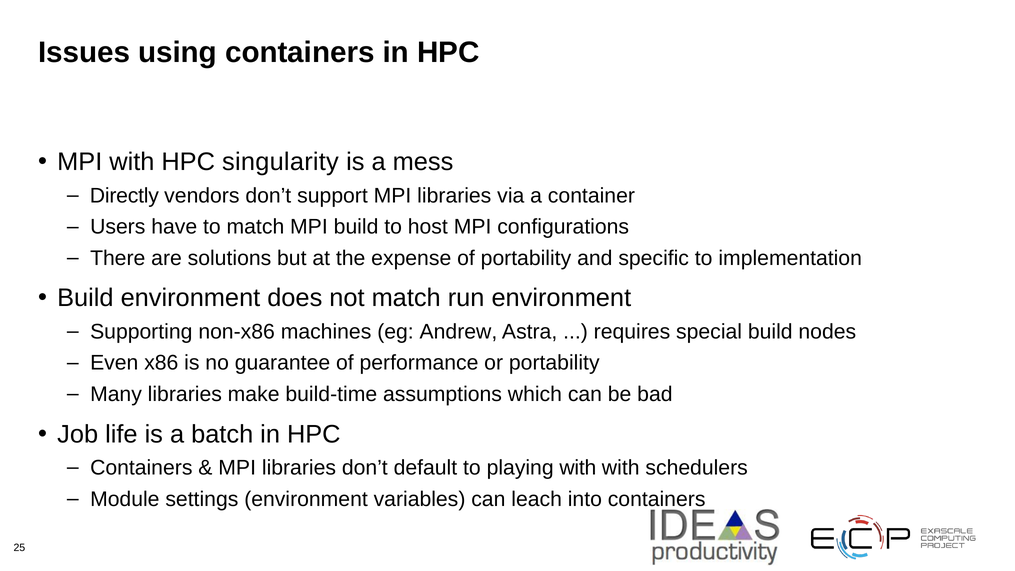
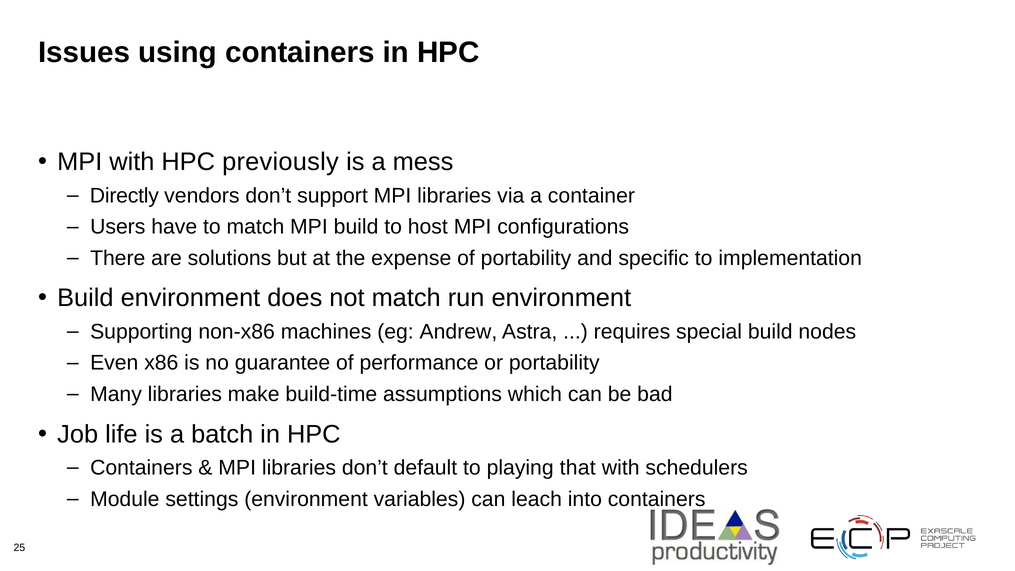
singularity: singularity -> previously
playing with: with -> that
